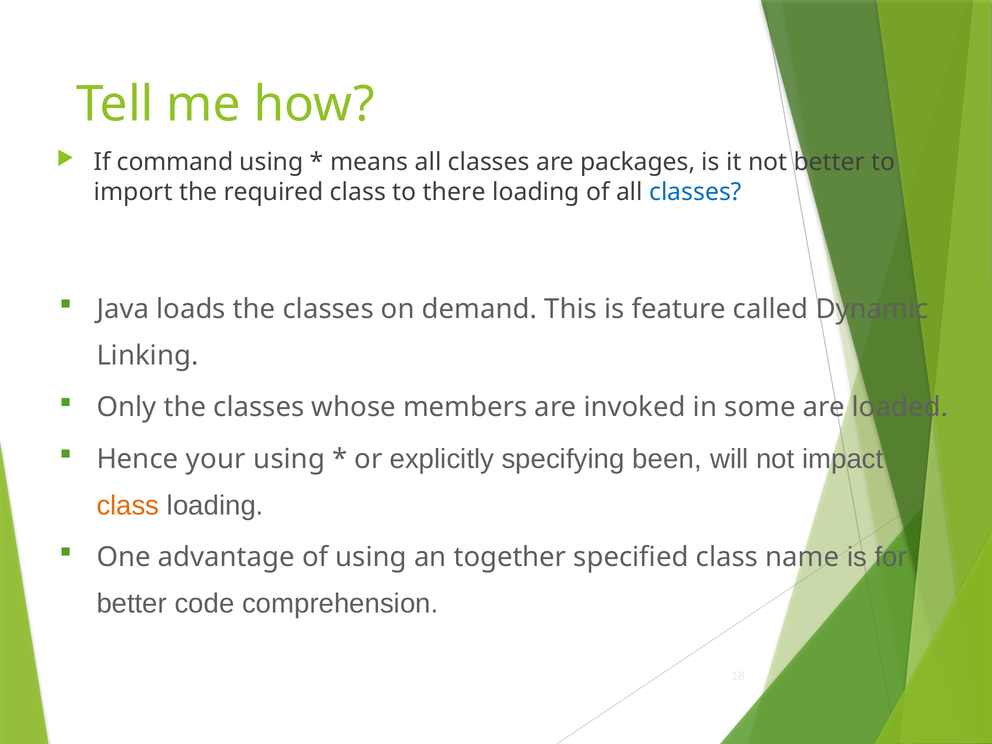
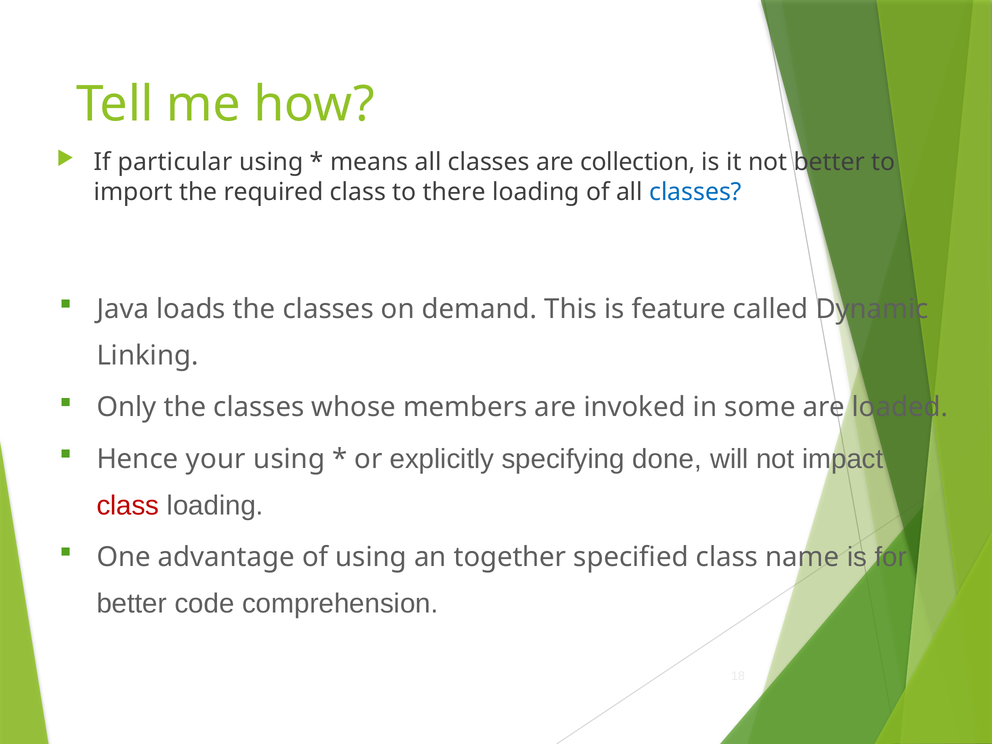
command: command -> particular
packages: packages -> collection
been: been -> done
class at (128, 505) colour: orange -> red
